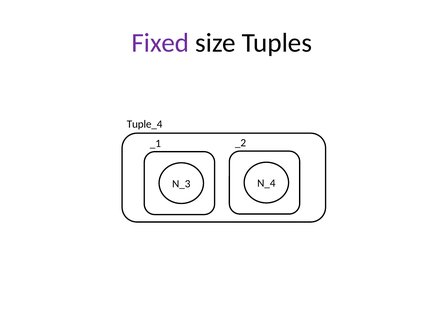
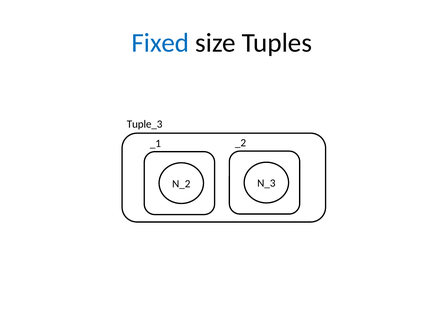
Fixed colour: purple -> blue
Tuple_4: Tuple_4 -> Tuple_3
N_4: N_4 -> N_3
N_3: N_3 -> N_2
